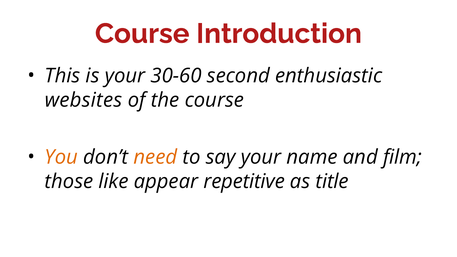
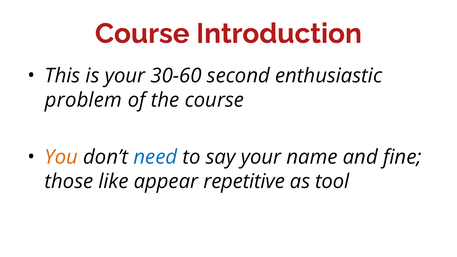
websites: websites -> problem
need colour: orange -> blue
film: film -> fine
title: title -> tool
